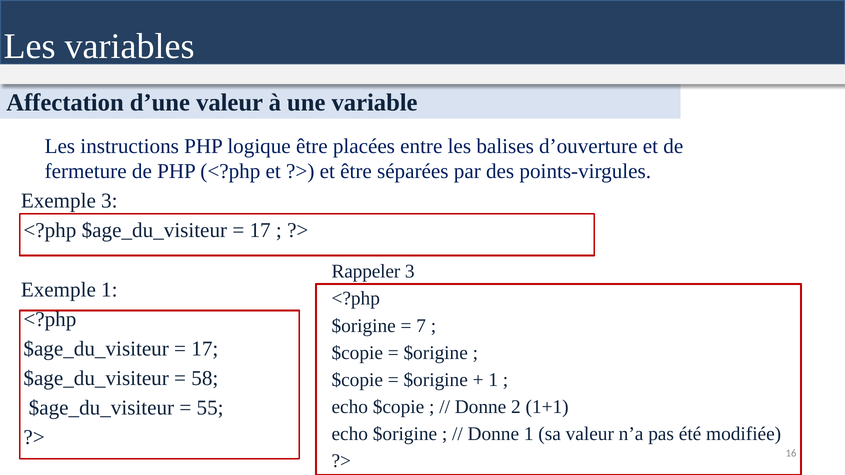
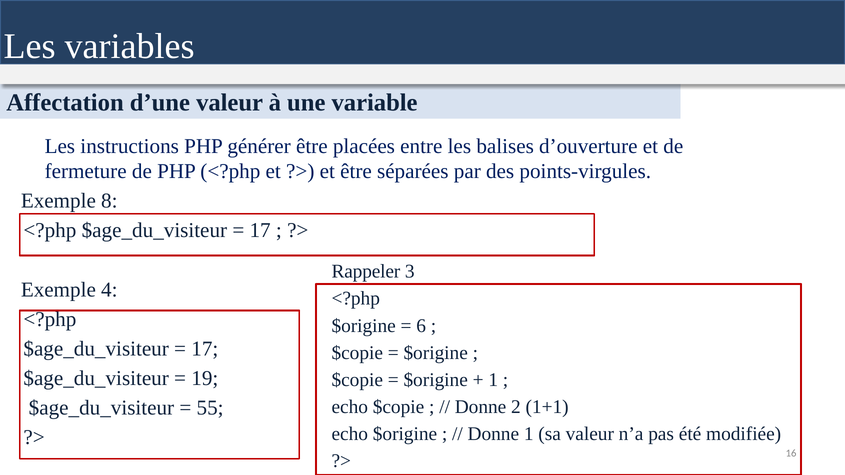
logique: logique -> générer
Exemple 3: 3 -> 8
Exemple 1: 1 -> 4
7: 7 -> 6
58: 58 -> 19
